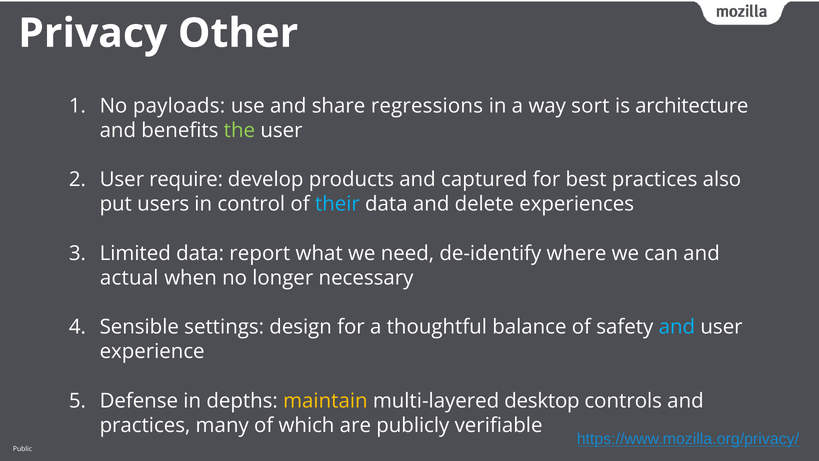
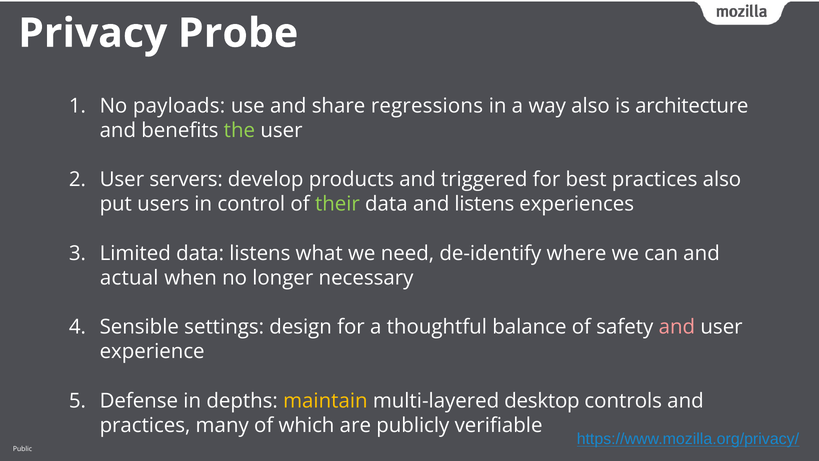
Other: Other -> Probe
way sort: sort -> also
require: require -> servers
captured: captured -> triggered
their colour: light blue -> light green
and delete: delete -> listens
data report: report -> listens
and at (677, 327) colour: light blue -> pink
